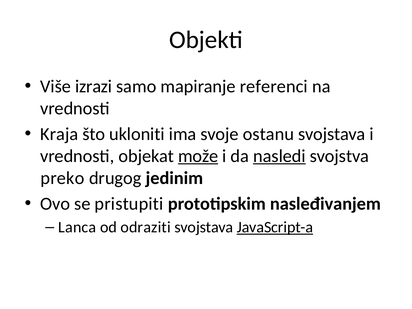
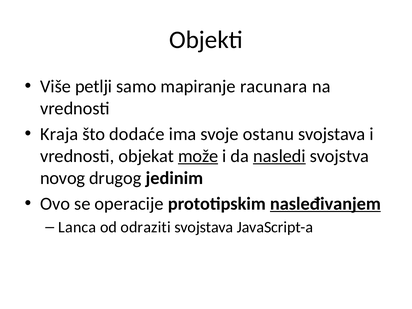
izrazi: izrazi -> petlji
referenci: referenci -> racunara
ukloniti: ukloniti -> dodaće
preko: preko -> novog
pristupiti: pristupiti -> operacije
nasleđivanjem underline: none -> present
JavaScript-a underline: present -> none
